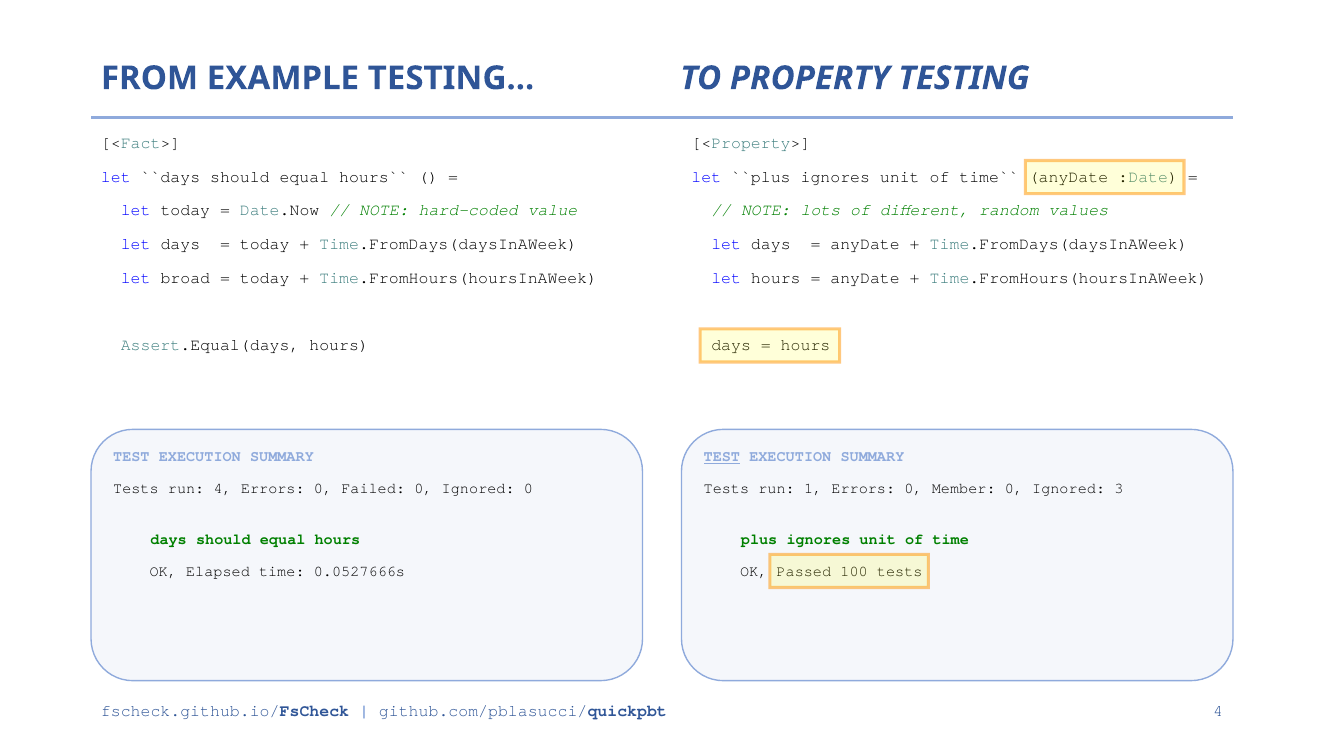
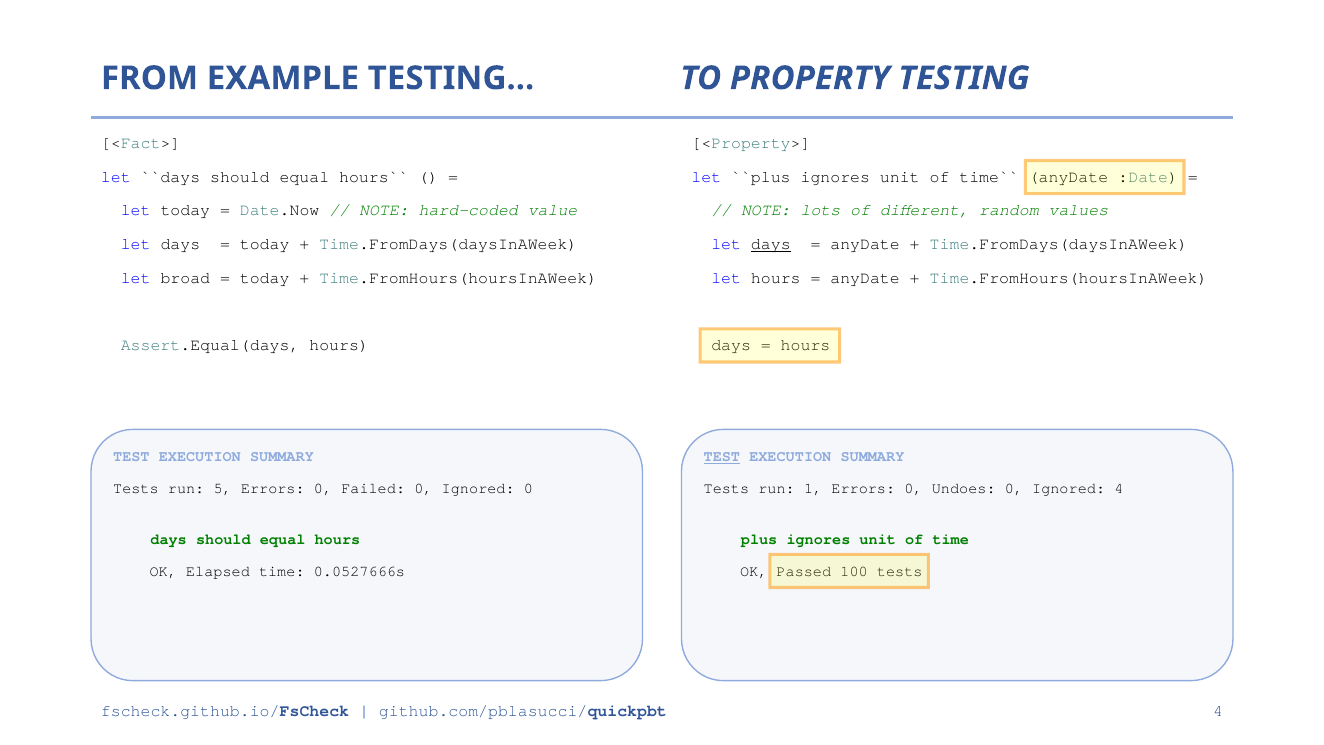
days at (771, 244) underline: none -> present
run 4: 4 -> 5
Member: Member -> Undoes
Ignored 3: 3 -> 4
